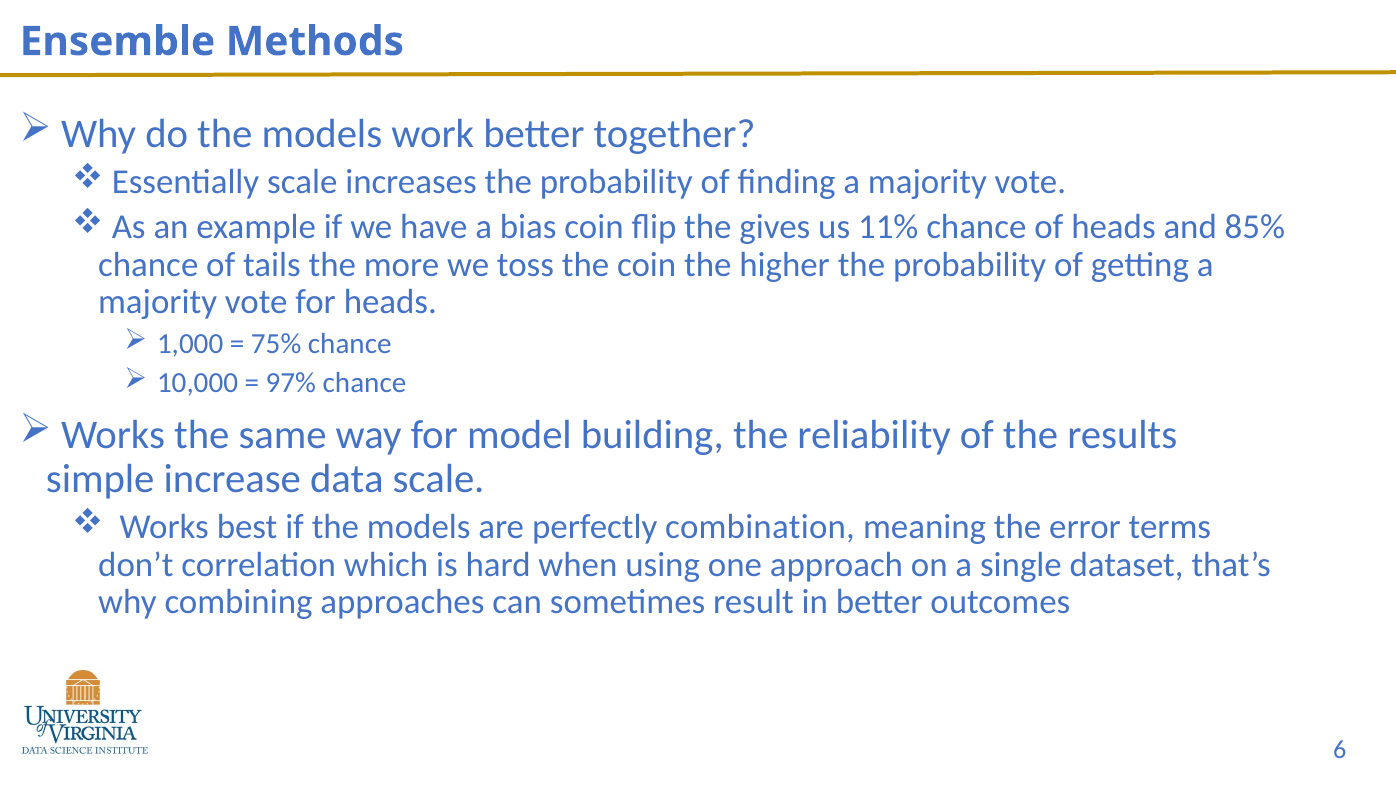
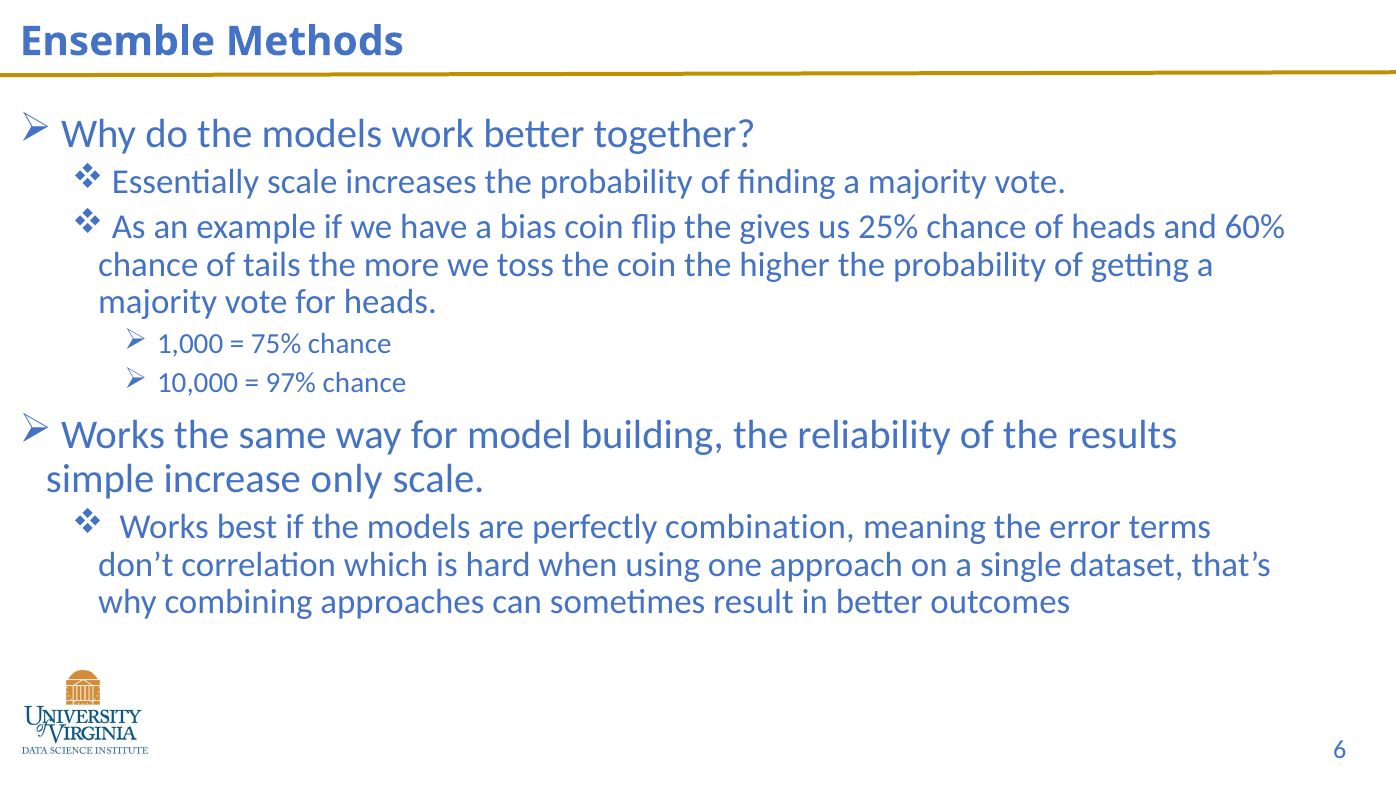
11%: 11% -> 25%
85%: 85% -> 60%
data: data -> only
